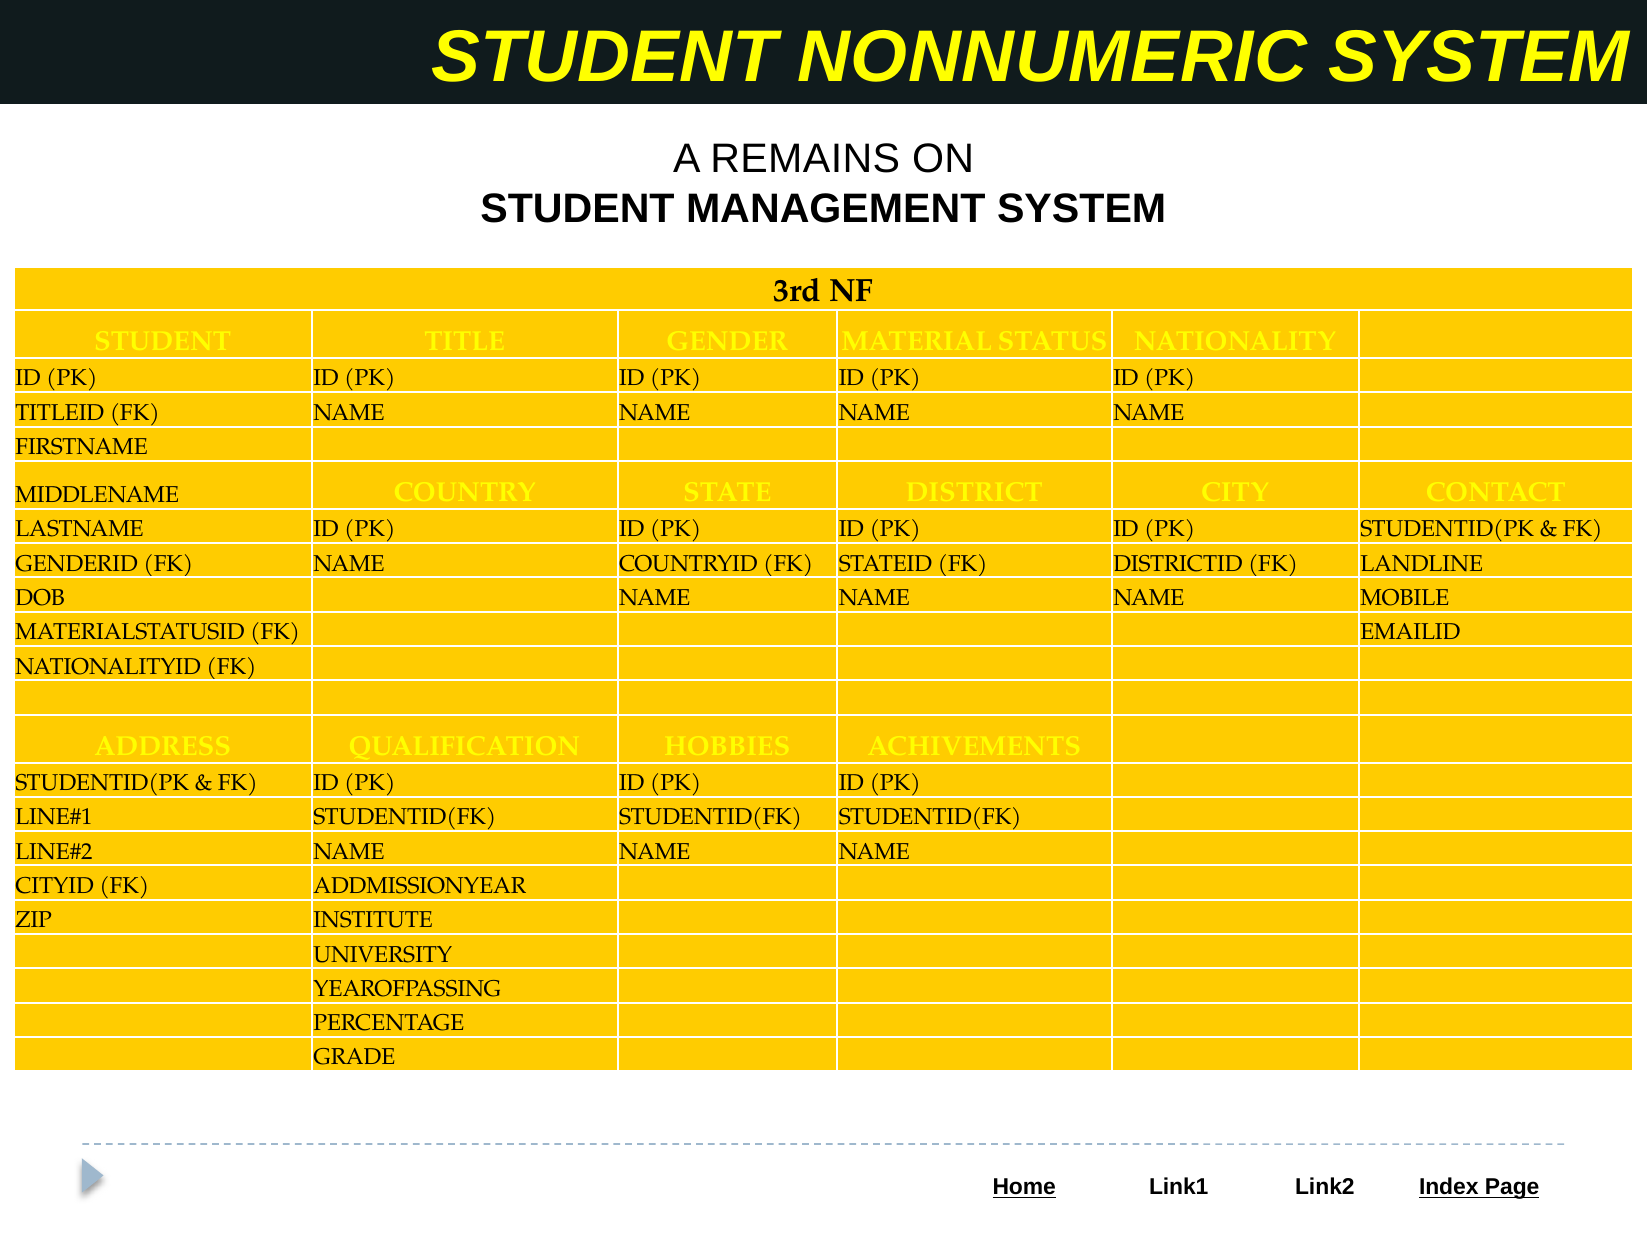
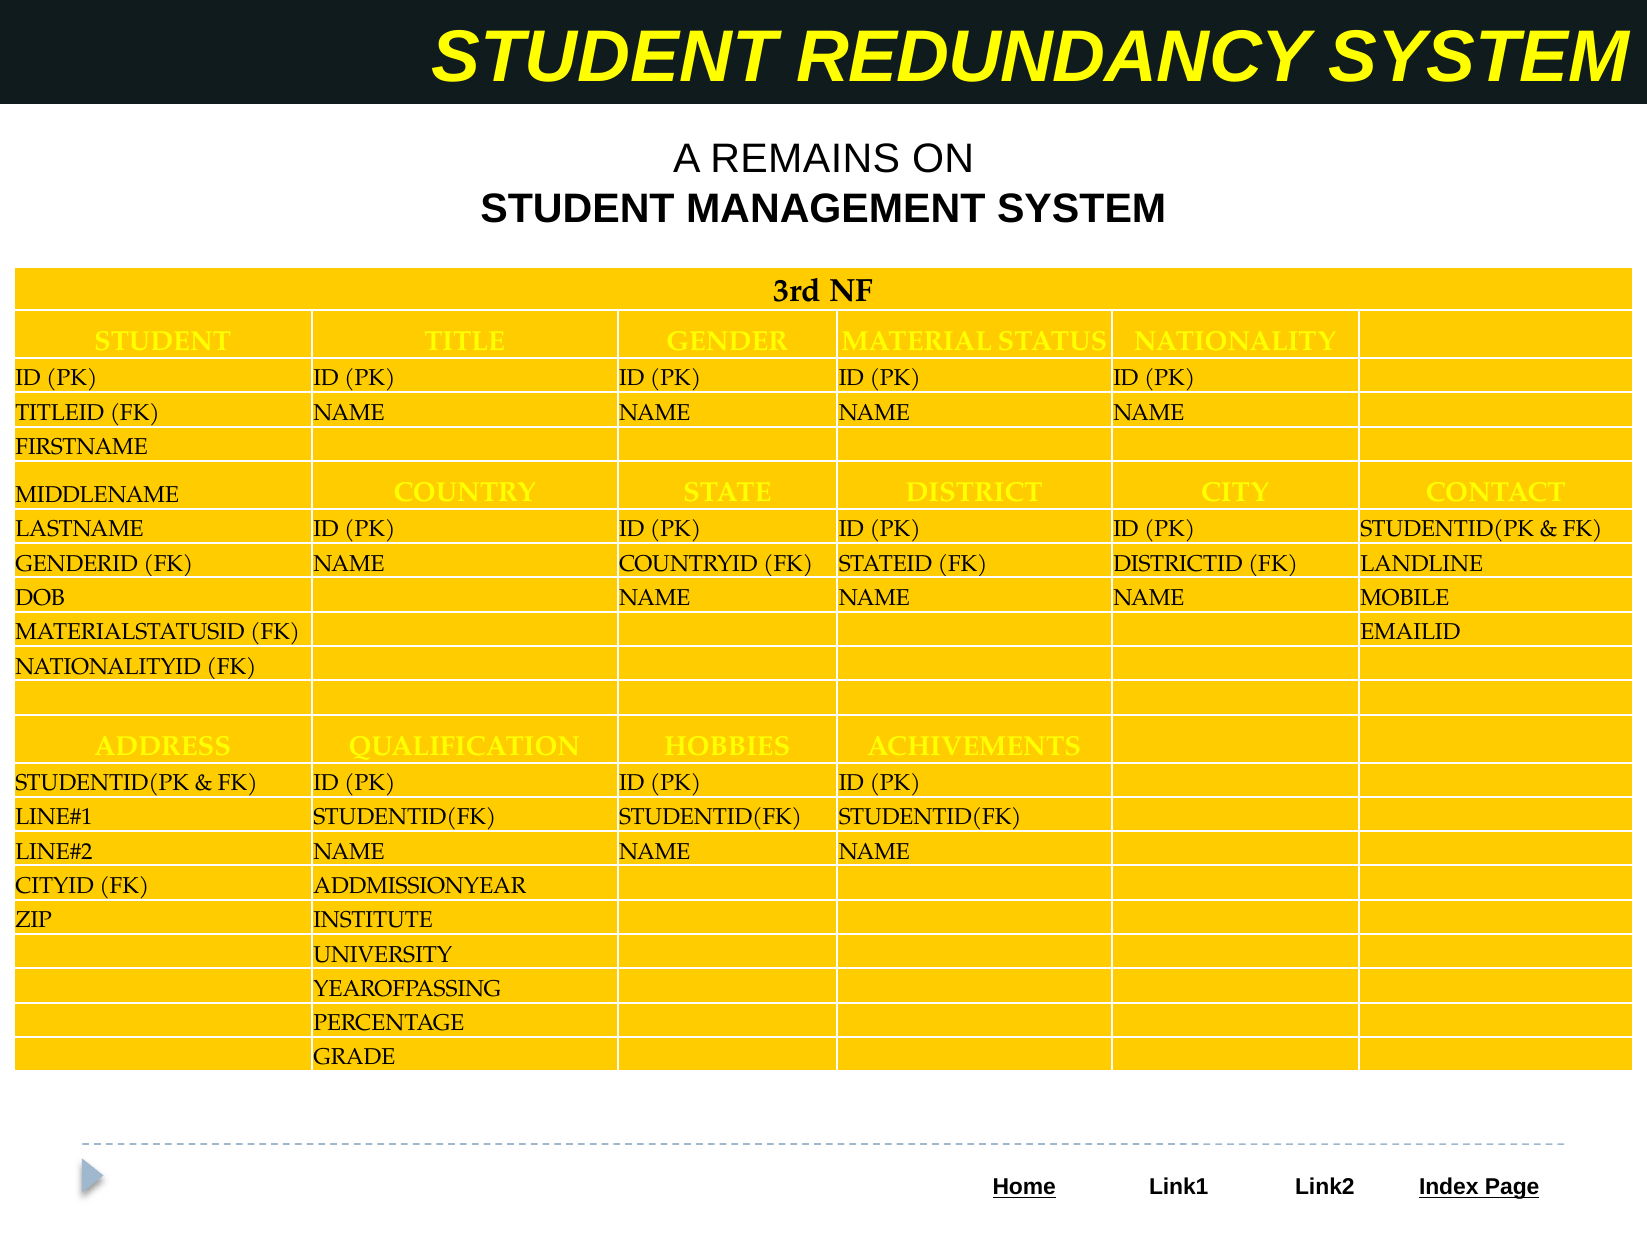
NONNUMERIC: NONNUMERIC -> REDUNDANCY
